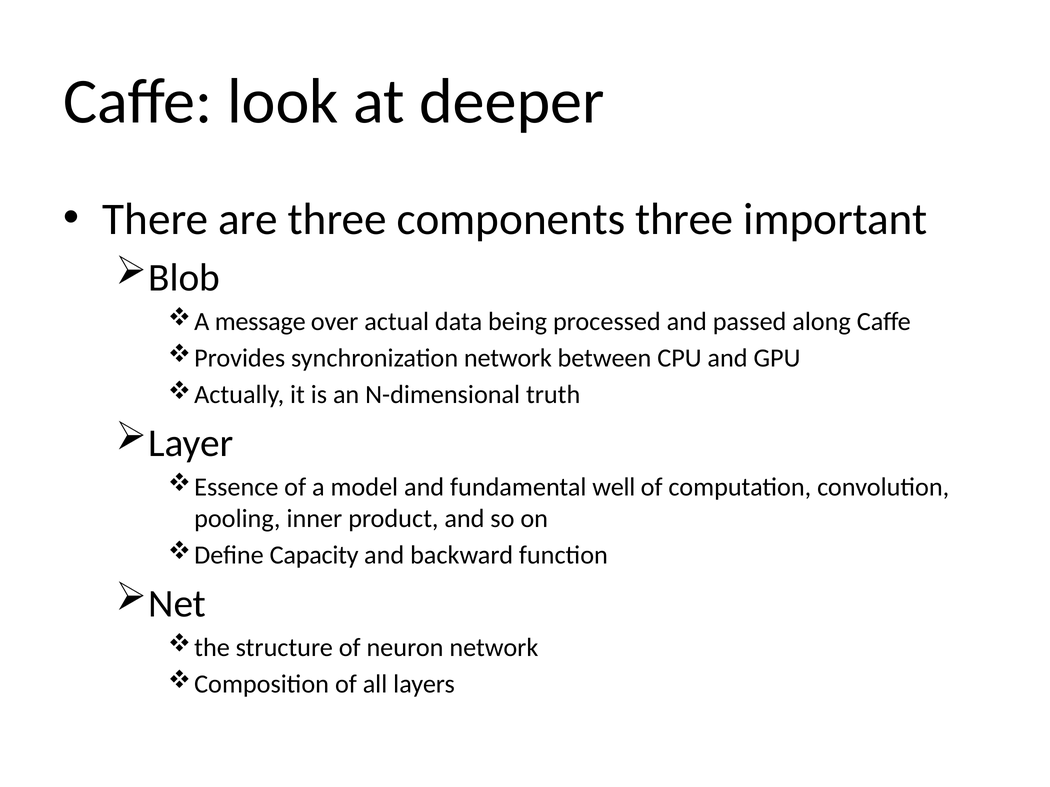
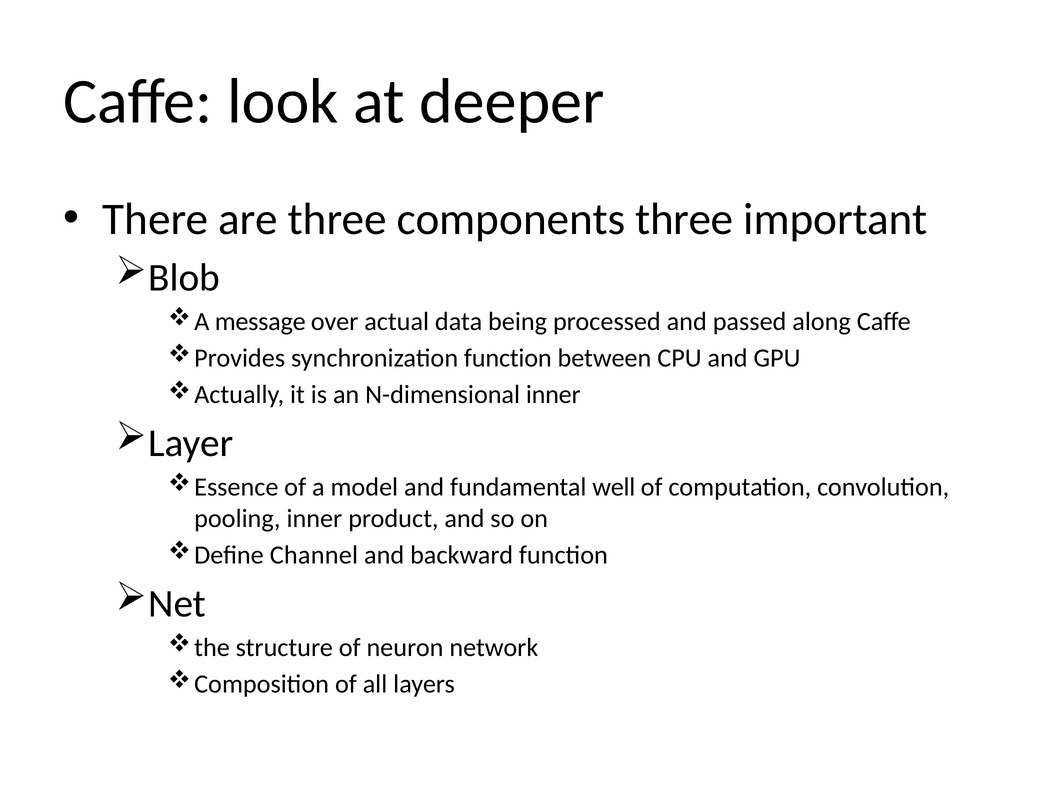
synchronization network: network -> function
N-dimensional truth: truth -> inner
Capacity: Capacity -> Channel
